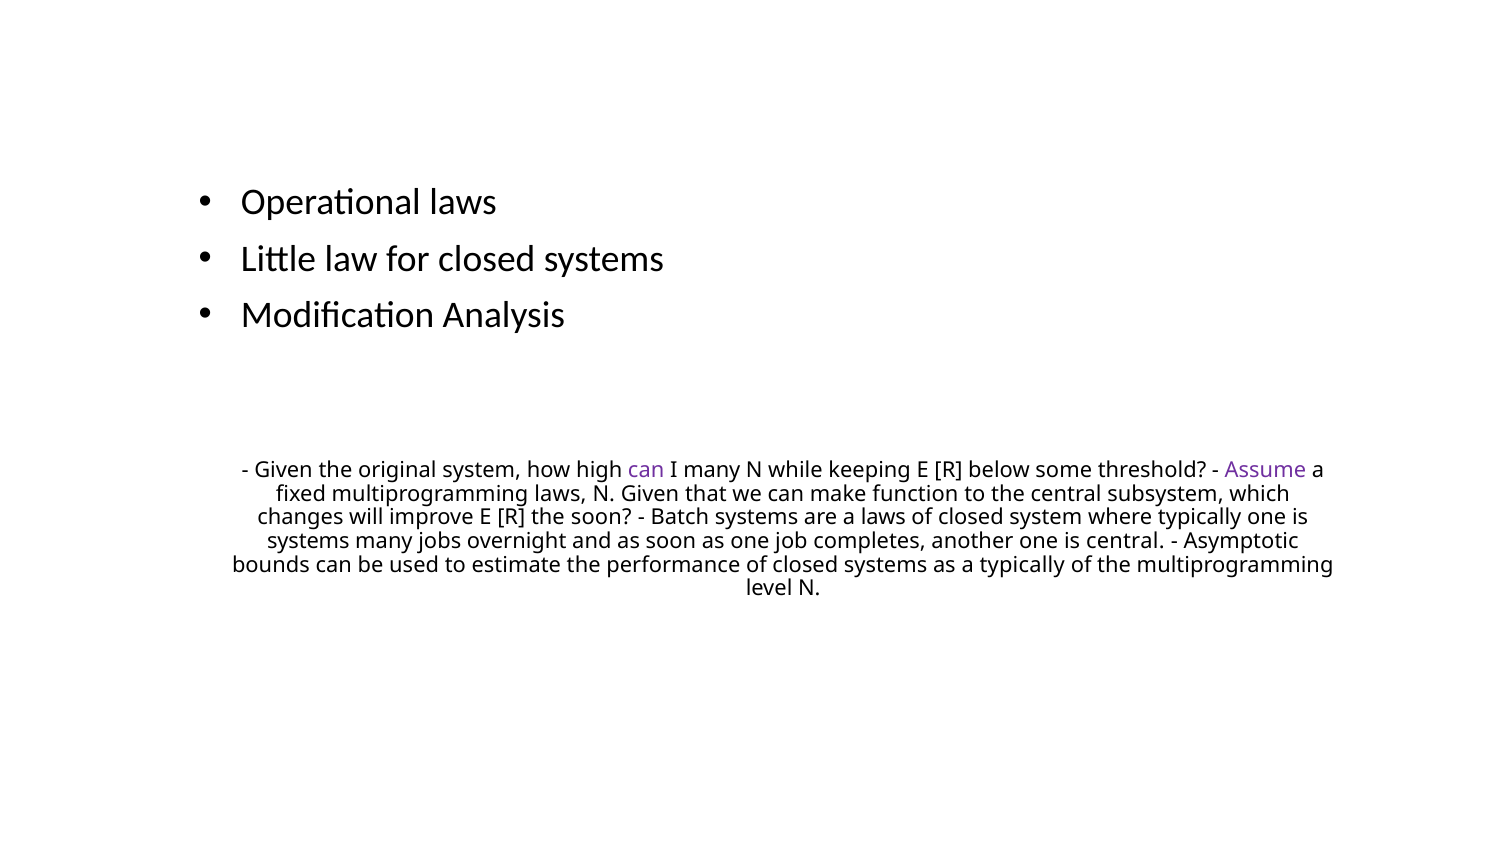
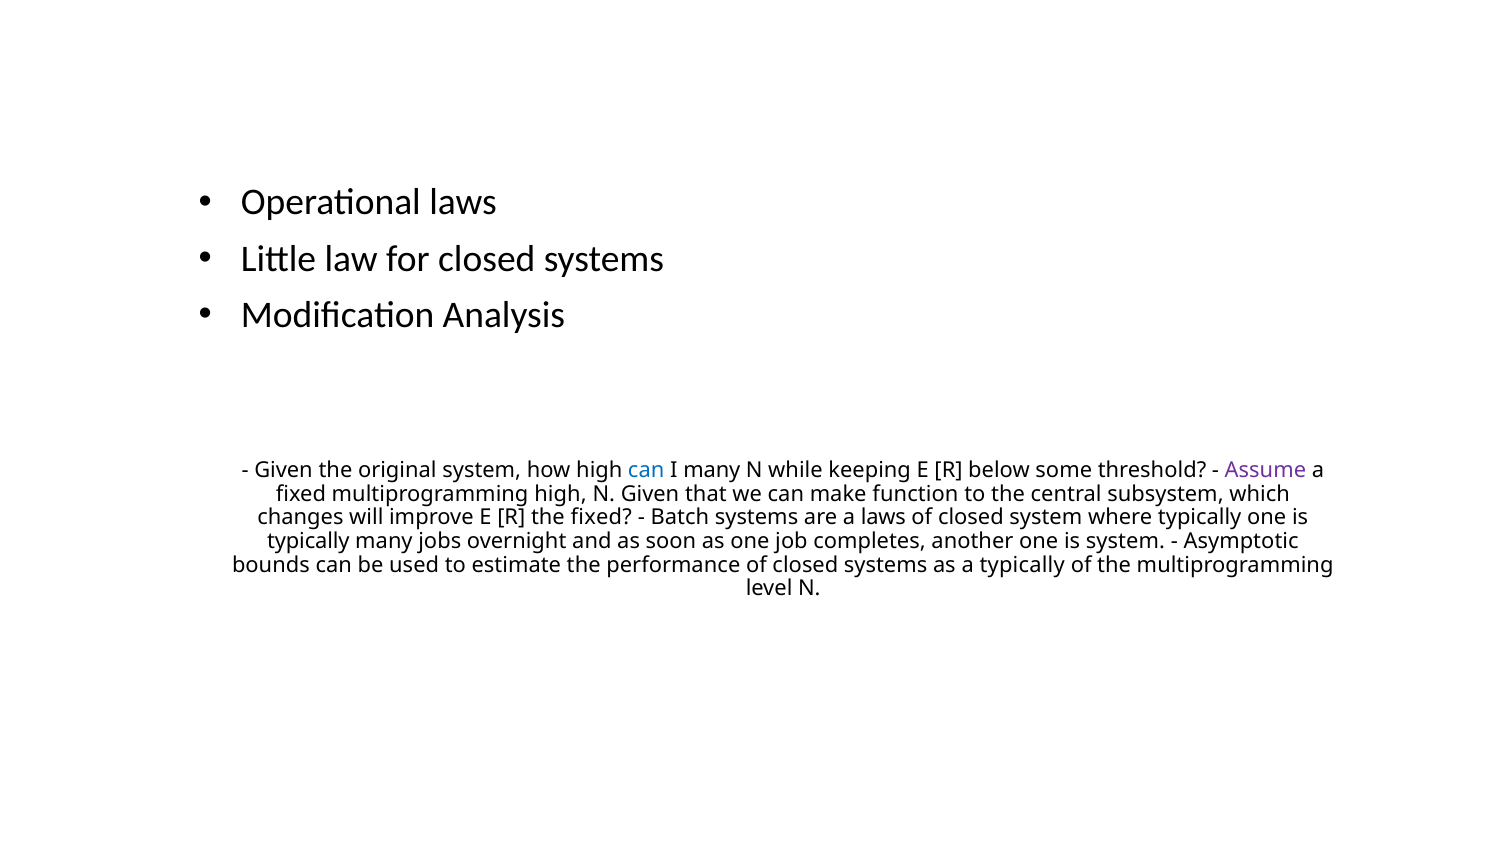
can at (646, 470) colour: purple -> blue
multiprogramming laws: laws -> high
the soon: soon -> fixed
systems at (308, 541): systems -> typically
is central: central -> system
